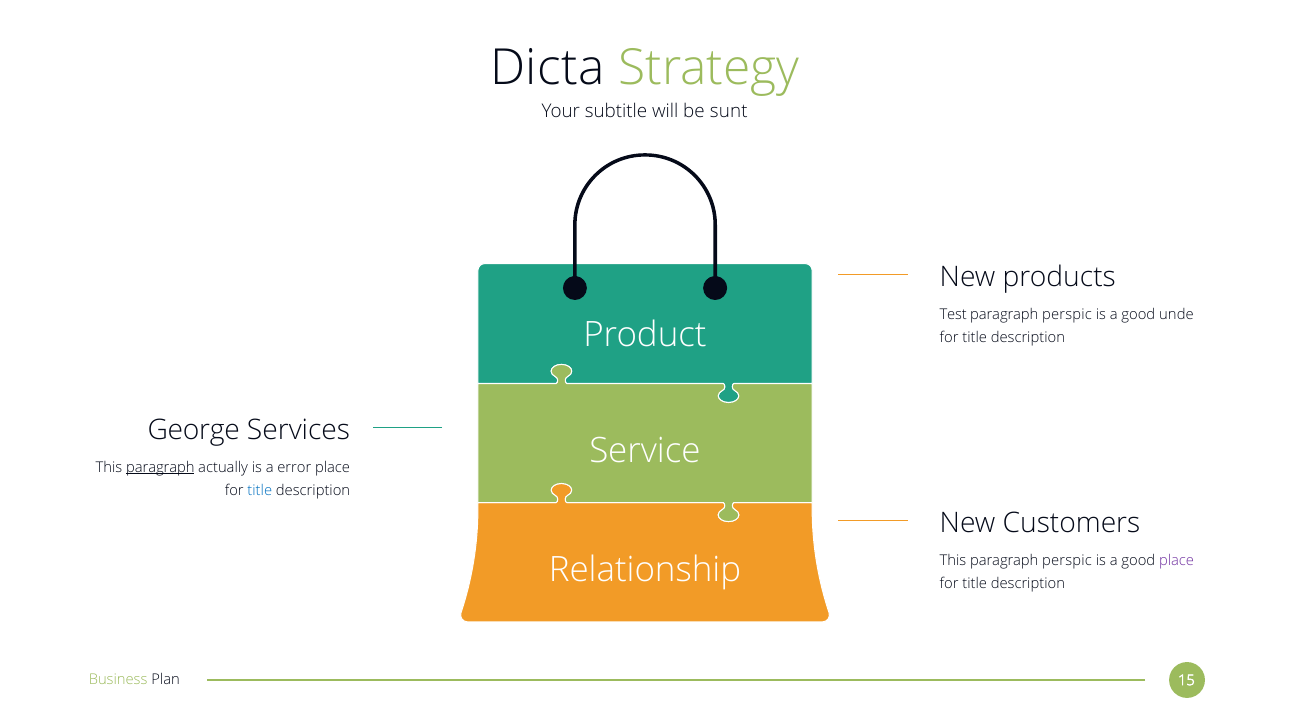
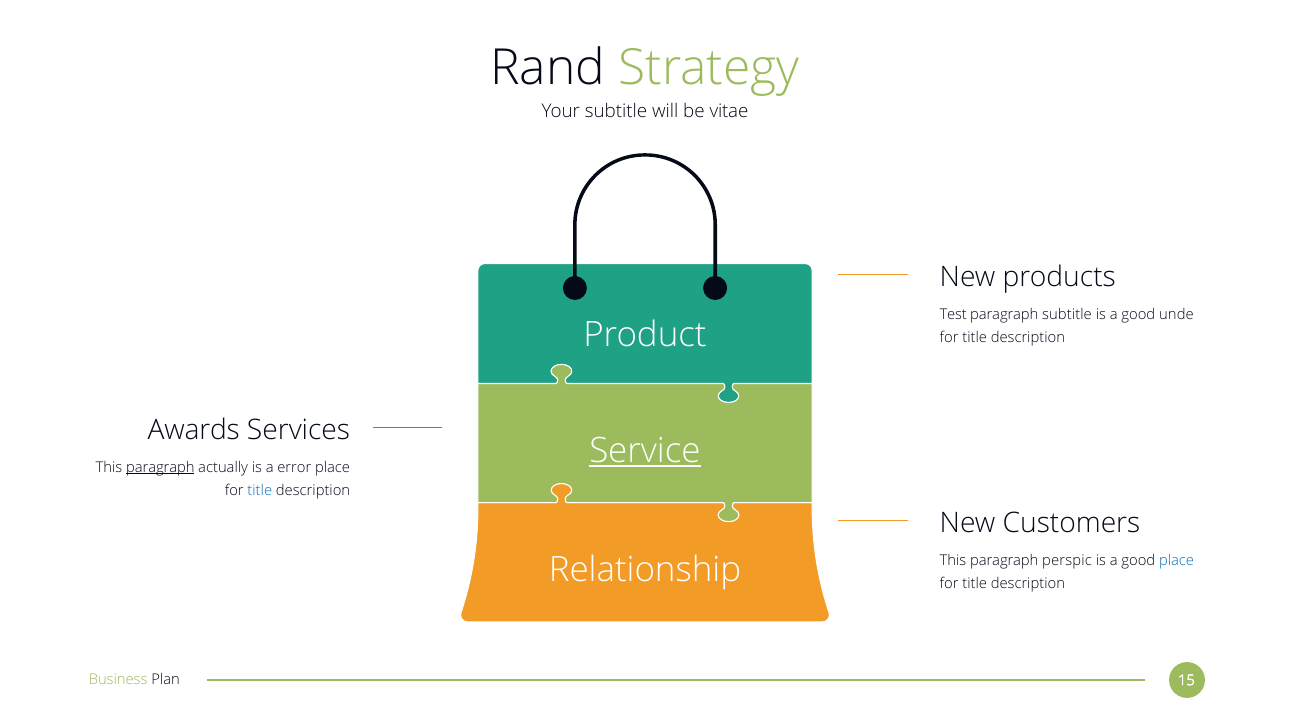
Dicta: Dicta -> Rand
sunt: sunt -> vitae
perspic at (1067, 314): perspic -> subtitle
George: George -> Awards
Service underline: none -> present
place at (1177, 560) colour: purple -> blue
